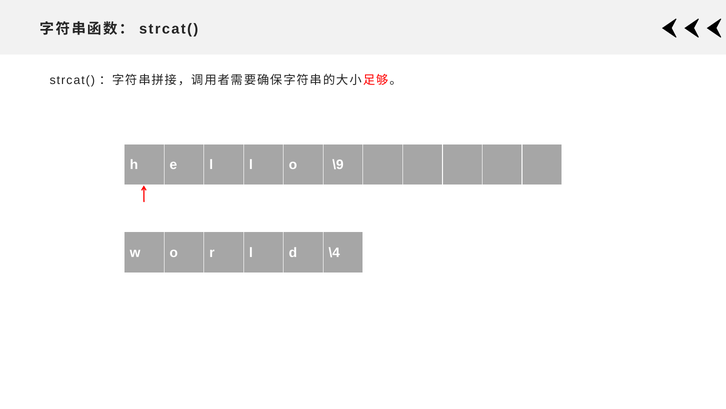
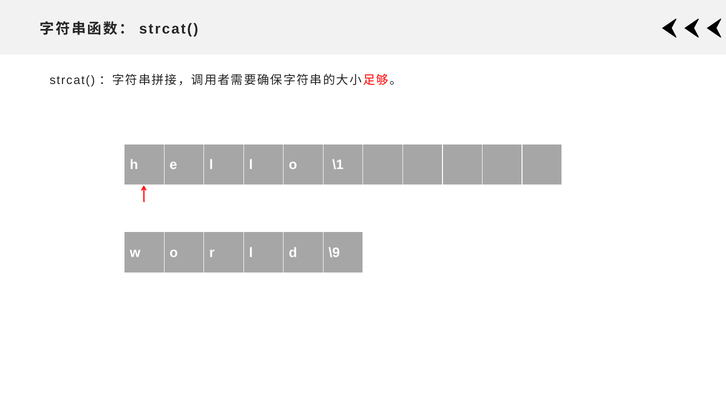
\9: \9 -> \1
\4: \4 -> \9
